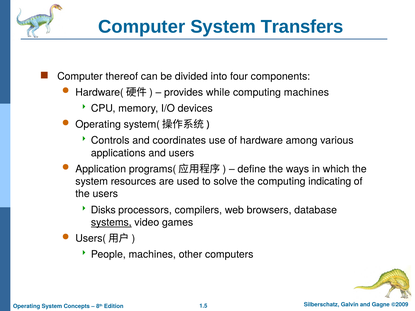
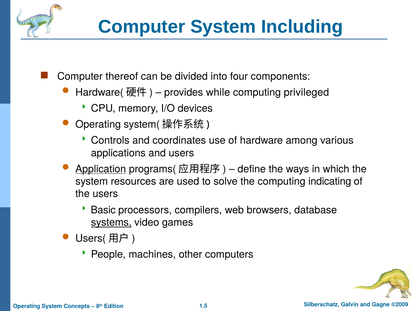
Transfers: Transfers -> Including
computing machines: machines -> privileged
Application underline: none -> present
Disks: Disks -> Basic
